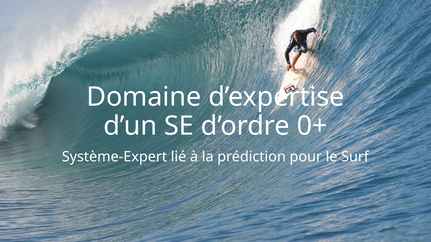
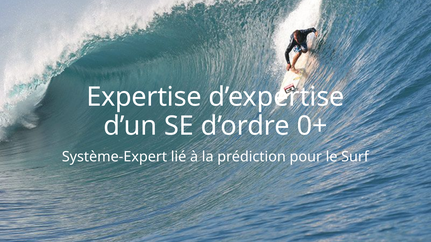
Domaine: Domaine -> Expertise
